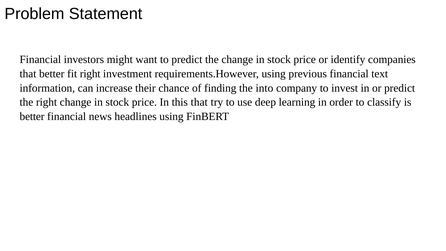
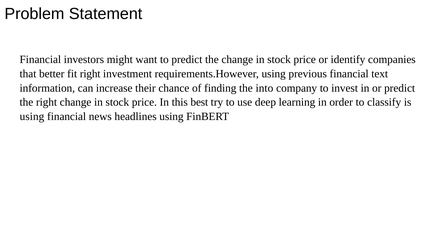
this that: that -> best
better at (32, 116): better -> using
